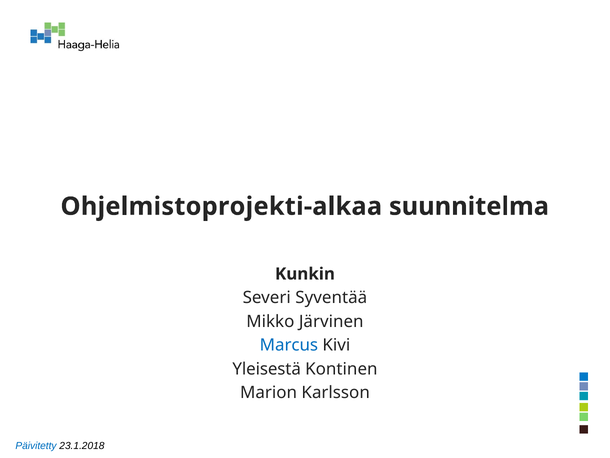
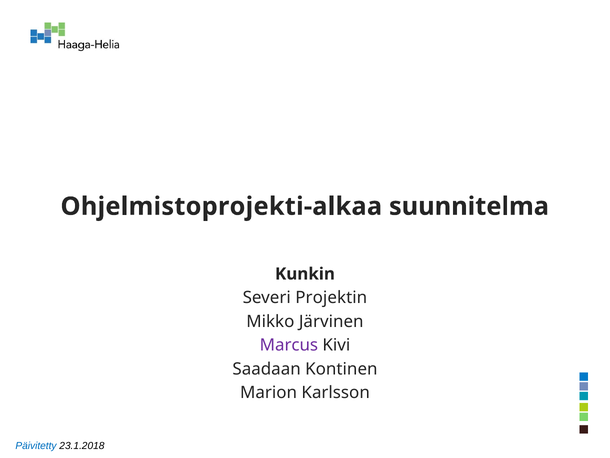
Syventää: Syventää -> Projektin
Marcus colour: blue -> purple
Yleisestä: Yleisestä -> Saadaan
